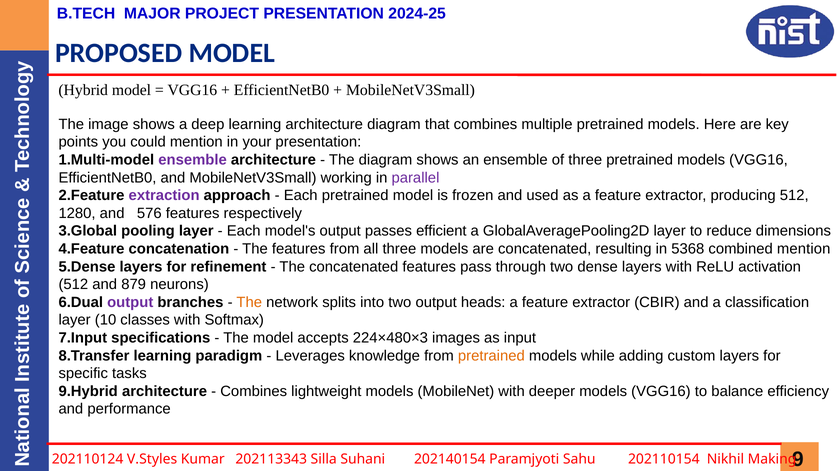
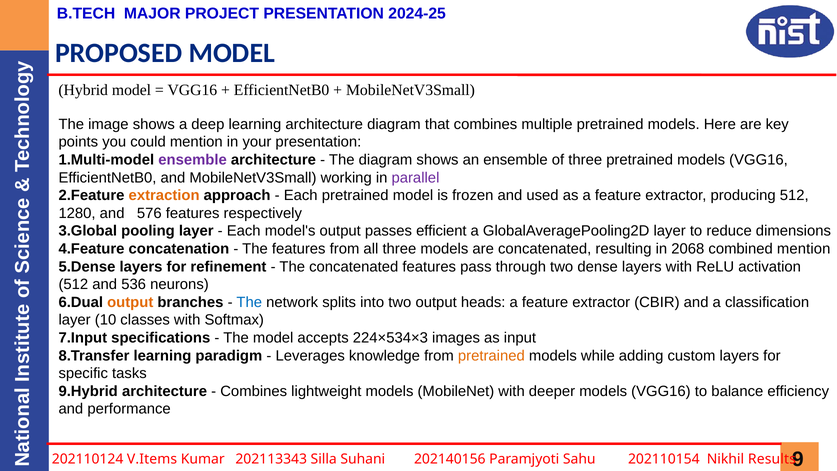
extraction colour: purple -> orange
5368: 5368 -> 2068
879: 879 -> 536
output at (130, 302) colour: purple -> orange
The at (249, 302) colour: orange -> blue
224×480×3: 224×480×3 -> 224×534×3
V.Styles: V.Styles -> V.Items
202140154: 202140154 -> 202140156
Making: Making -> Results
